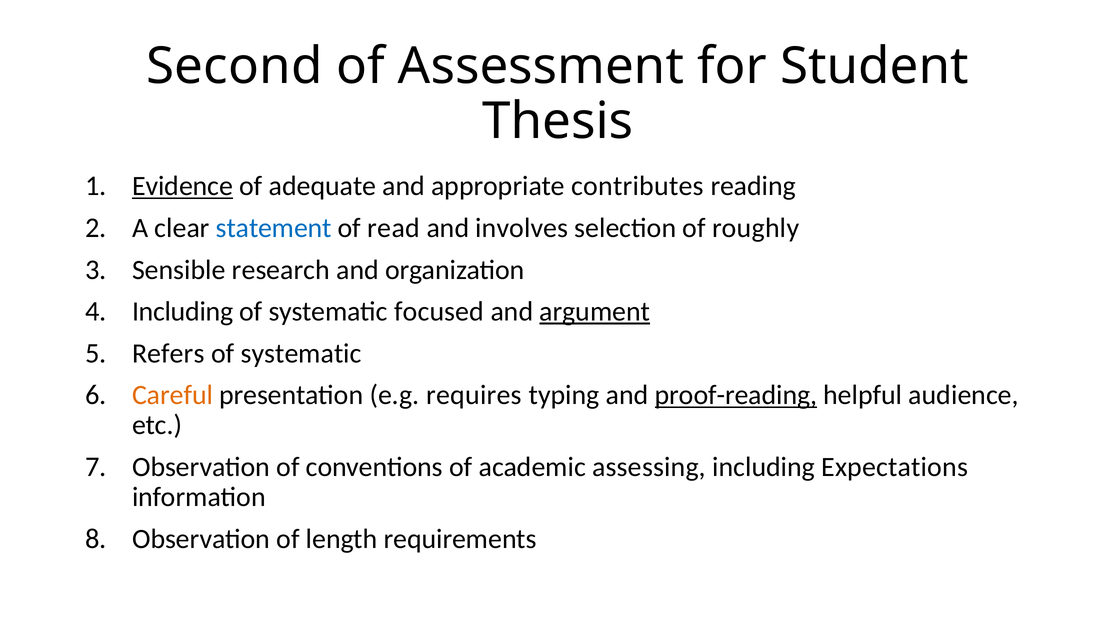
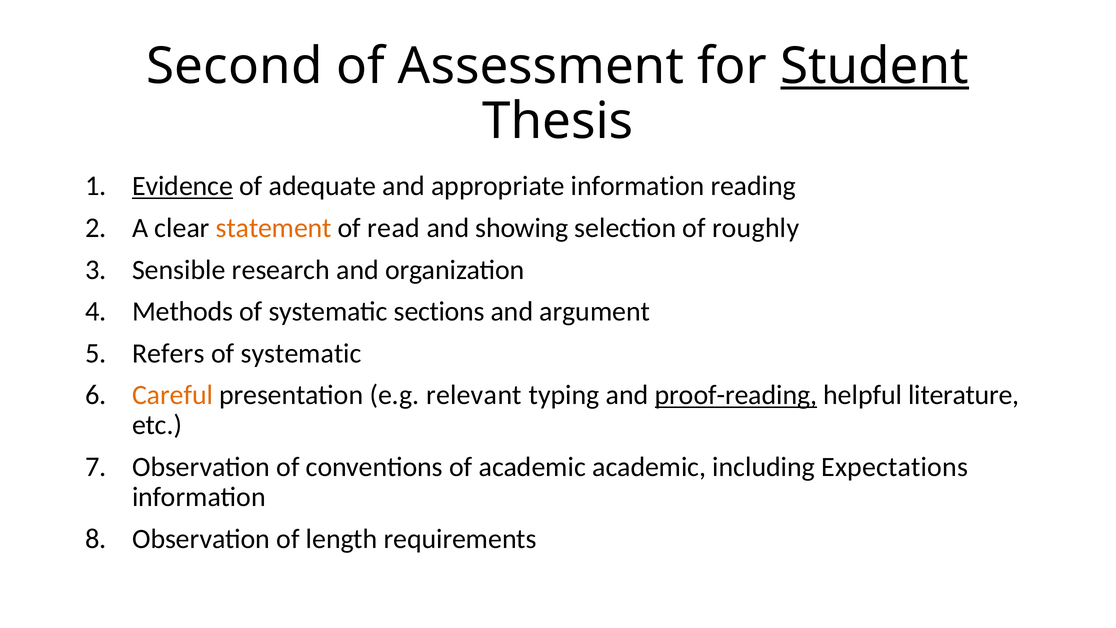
Student underline: none -> present
appropriate contributes: contributes -> information
statement colour: blue -> orange
involves: involves -> showing
Including at (183, 311): Including -> Methods
focused: focused -> sections
argument underline: present -> none
requires: requires -> relevant
audience: audience -> literature
academic assessing: assessing -> academic
